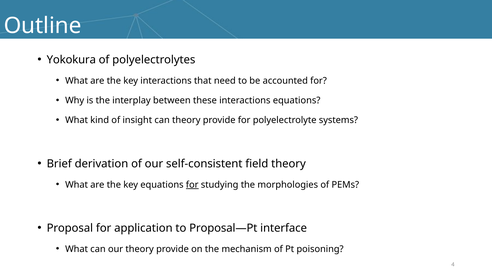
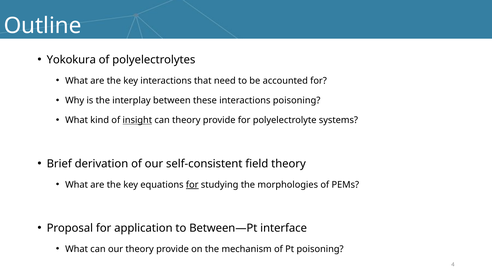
interactions equations: equations -> poisoning
insight underline: none -> present
Proposal—Pt: Proposal—Pt -> Between—Pt
